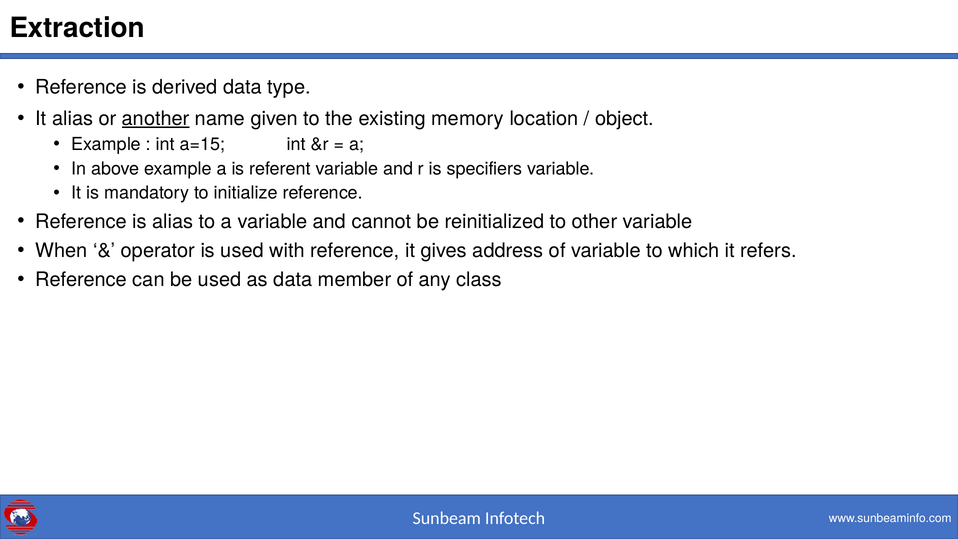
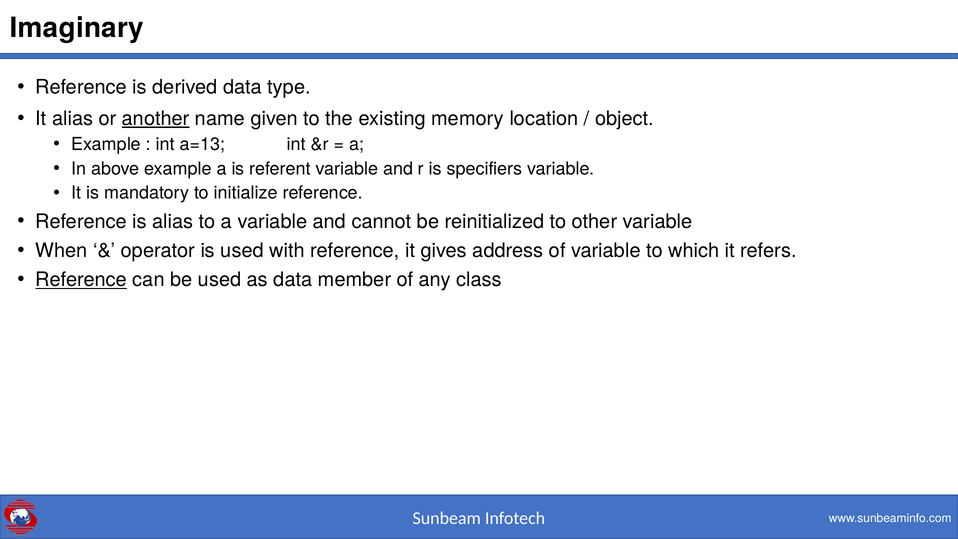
Extraction: Extraction -> Imaginary
a=15: a=15 -> a=13
Reference at (81, 280) underline: none -> present
